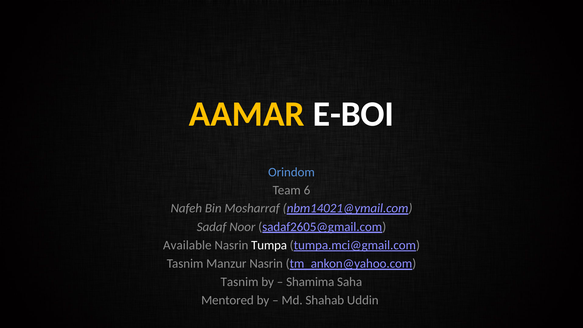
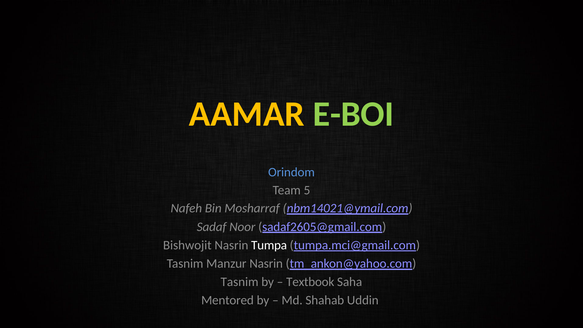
E-BOI colour: white -> light green
6: 6 -> 5
Available: Available -> Bishwojit
Shamima: Shamima -> Textbook
